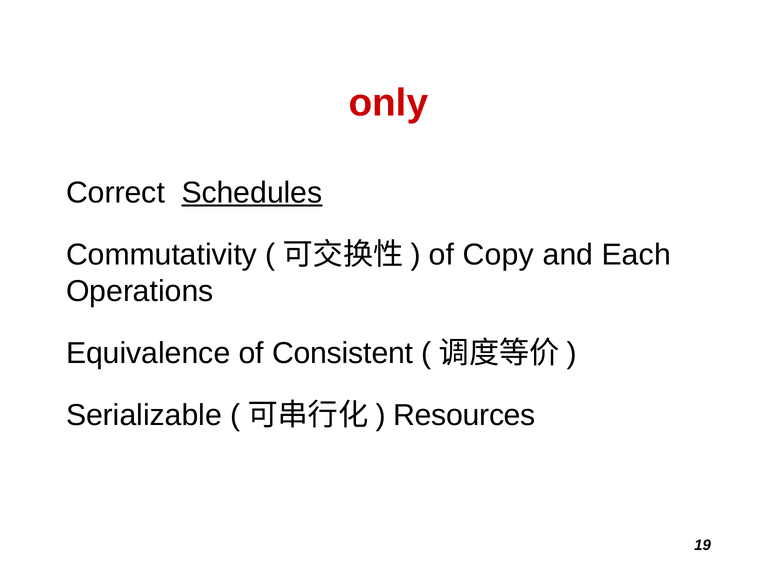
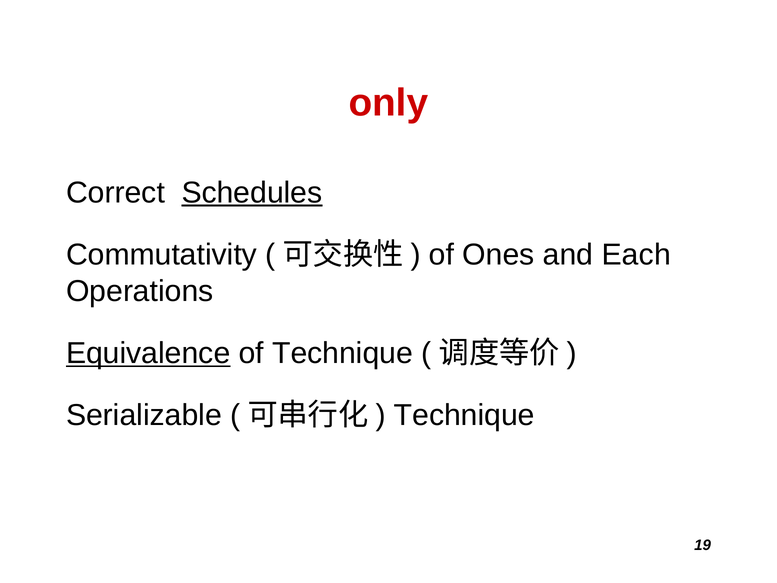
Copy: Copy -> Ones
Equivalence underline: none -> present
of Consistent: Consistent -> Technique
Resources at (464, 415): Resources -> Technique
